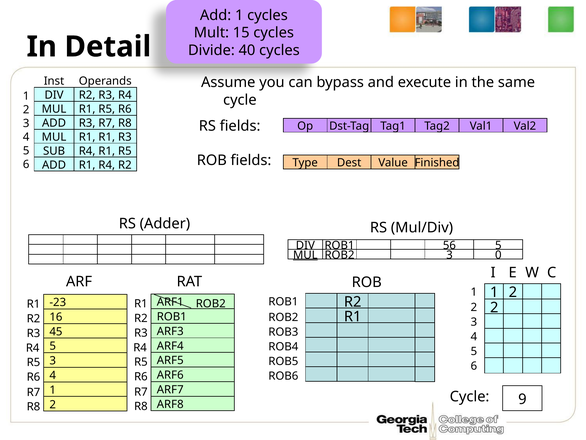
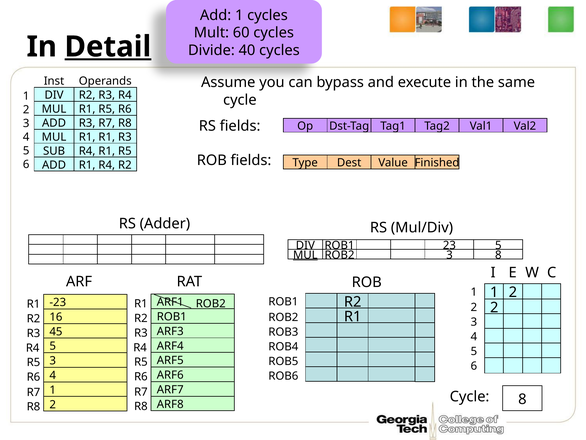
15: 15 -> 60
Detail underline: none -> present
56: 56 -> 23
3 0: 0 -> 8
Cycle 9: 9 -> 8
